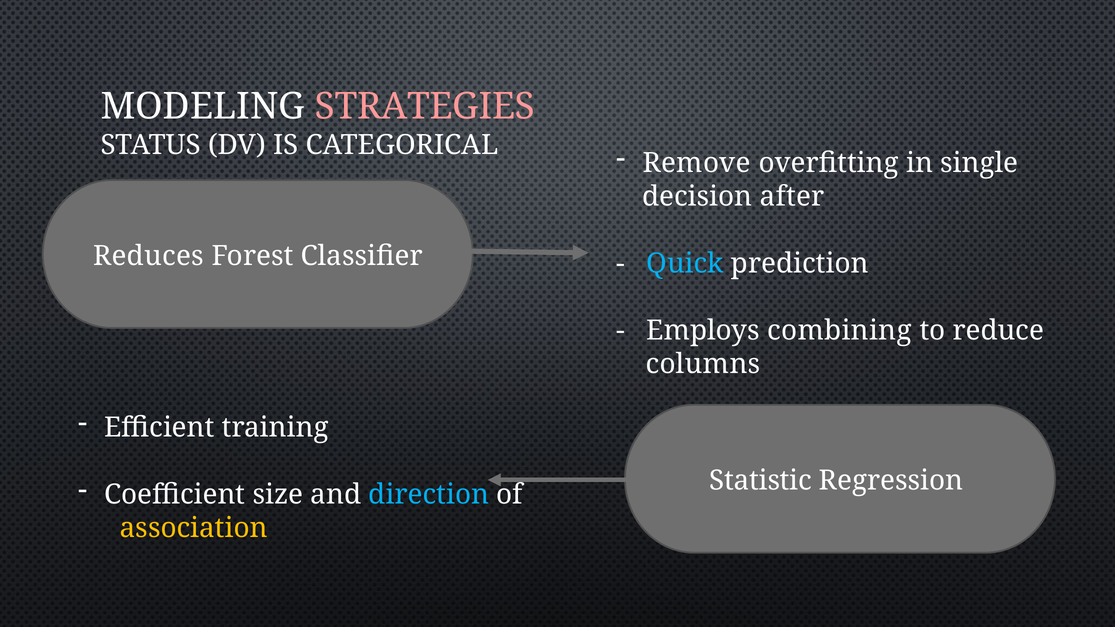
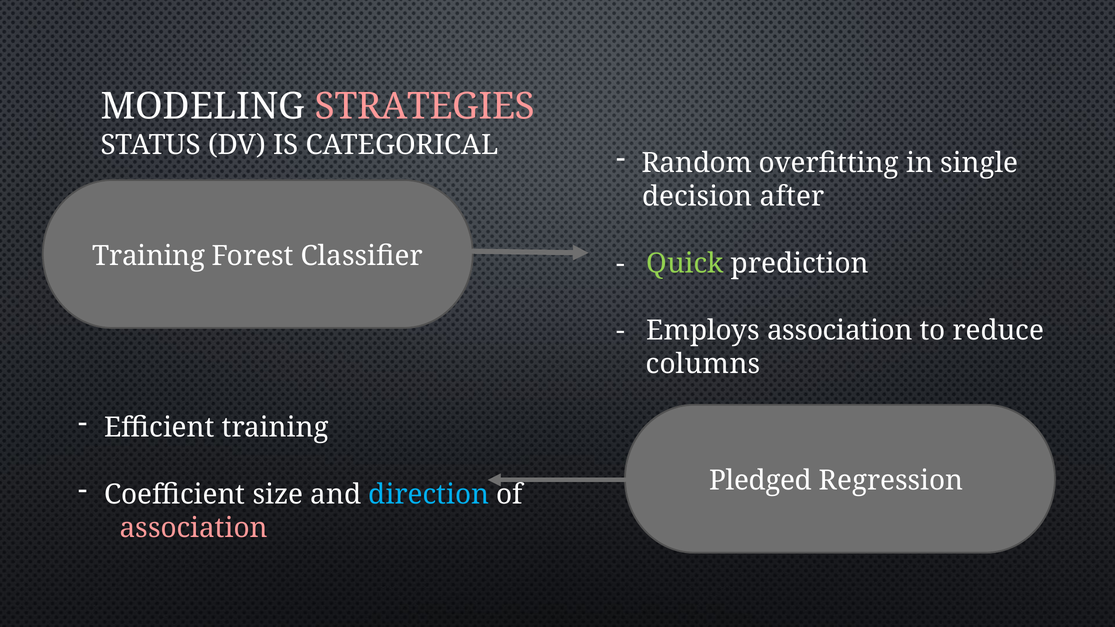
Remove: Remove -> Random
Reduces at (149, 256): Reduces -> Training
Quick colour: light blue -> light green
Employs combining: combining -> association
Statistic: Statistic -> Pledged
association at (194, 528) colour: yellow -> pink
